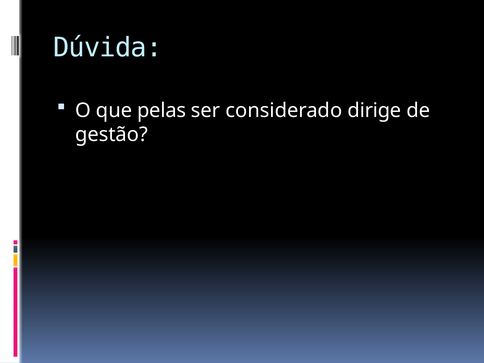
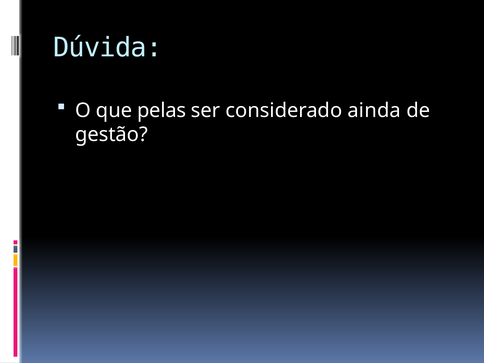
dirige: dirige -> ainda
